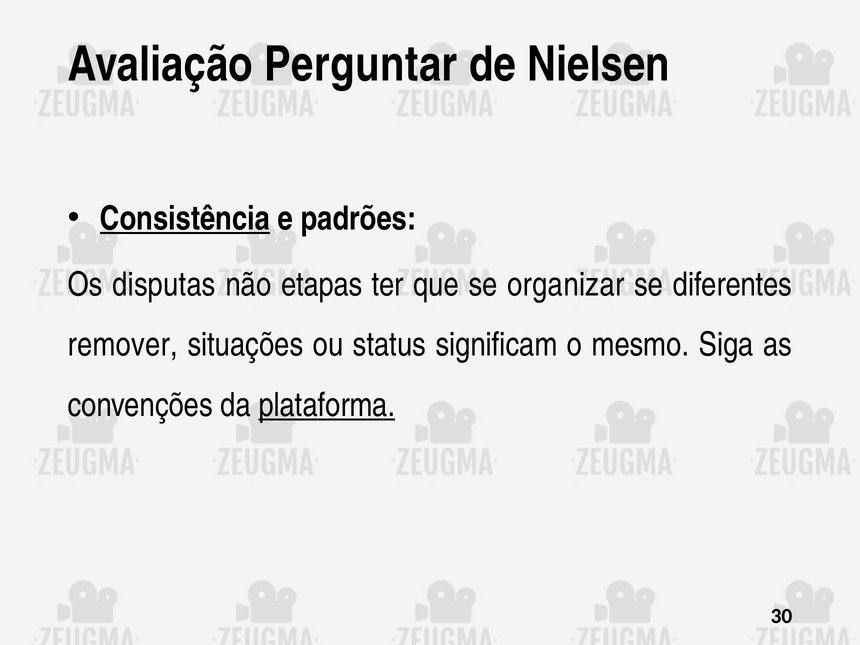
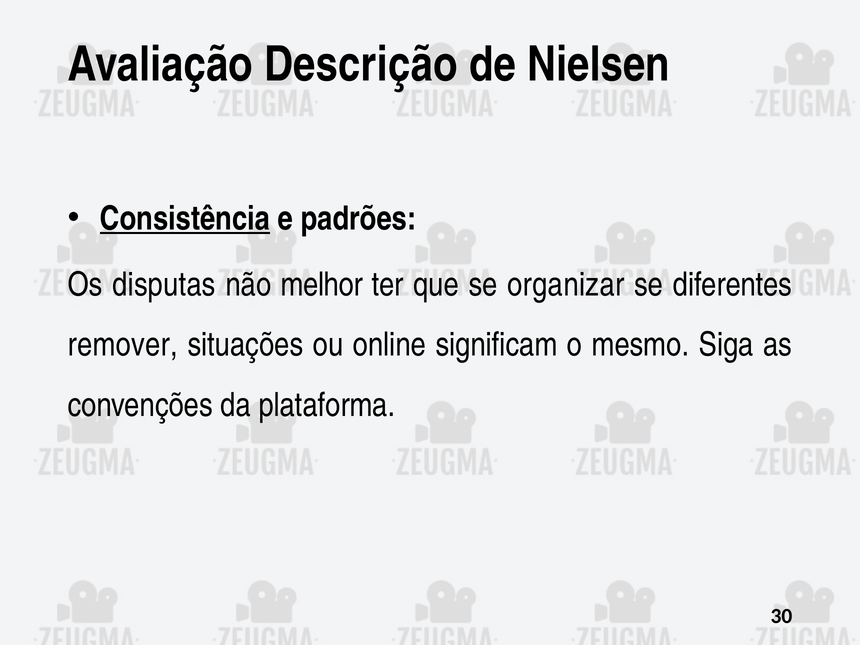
Perguntar: Perguntar -> Descrição
etapas: etapas -> melhor
status: status -> online
plataforma underline: present -> none
